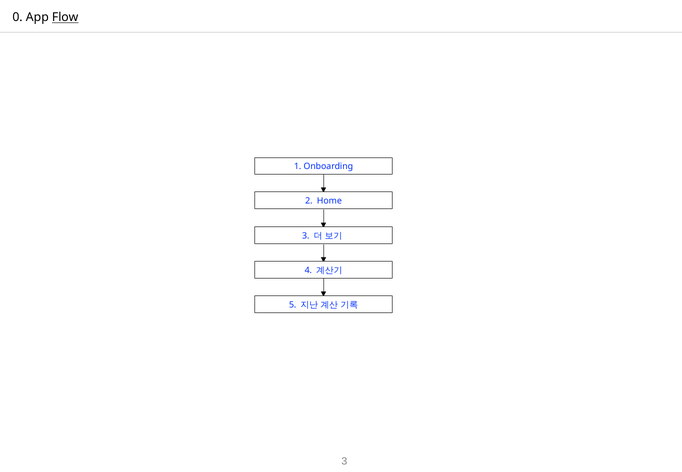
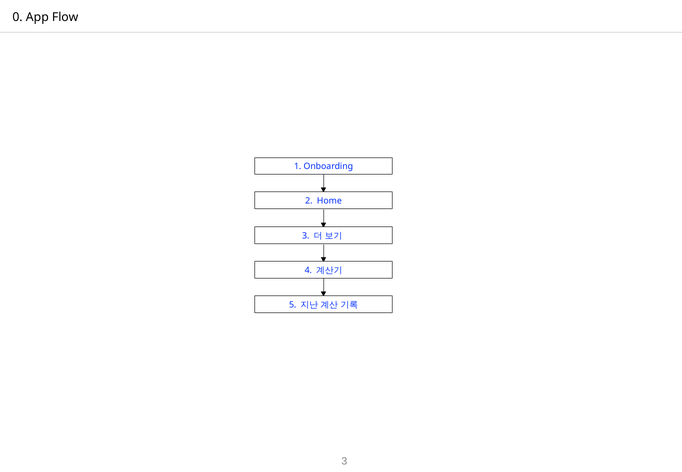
Flow underline: present -> none
